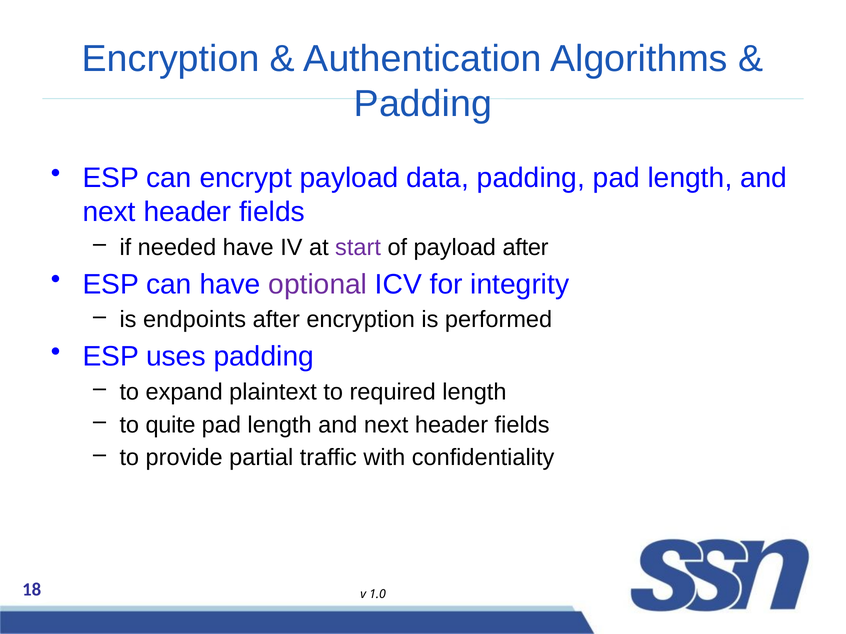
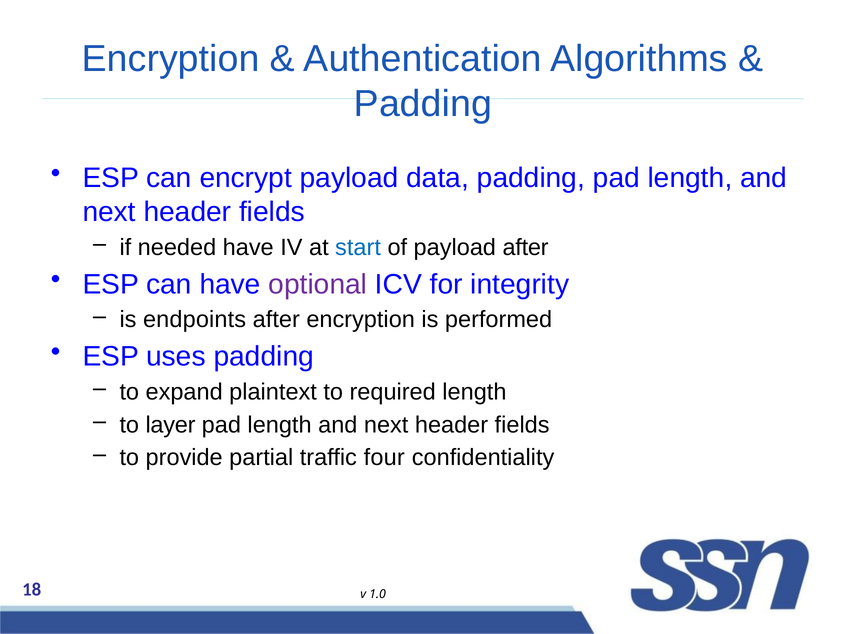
start colour: purple -> blue
quite: quite -> layer
with: with -> four
